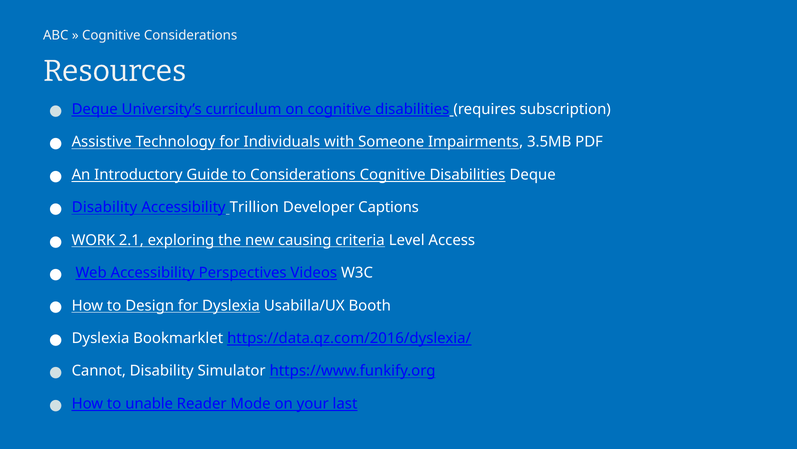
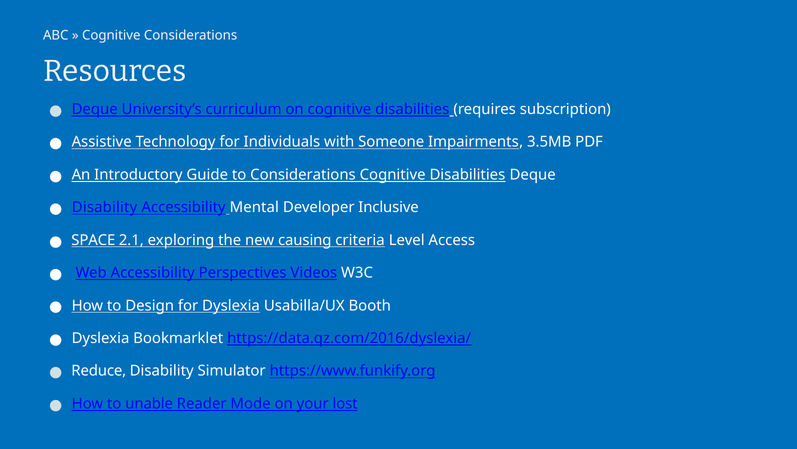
Trillion: Trillion -> Mental
Captions: Captions -> Inclusive
WORK: WORK -> SPACE
Cannot: Cannot -> Reduce
last: last -> lost
